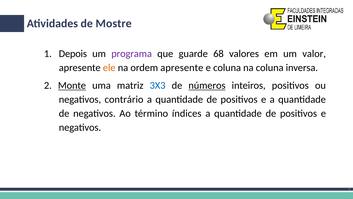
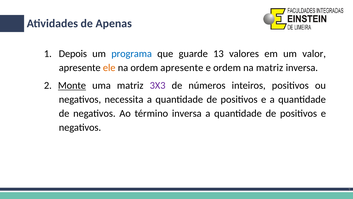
Mostre: Mostre -> Apenas
programa colour: purple -> blue
68: 68 -> 13
e coluna: coluna -> ordem
na coluna: coluna -> matriz
3X3 colour: blue -> purple
números underline: present -> none
contrário: contrário -> necessita
término índices: índices -> inversa
